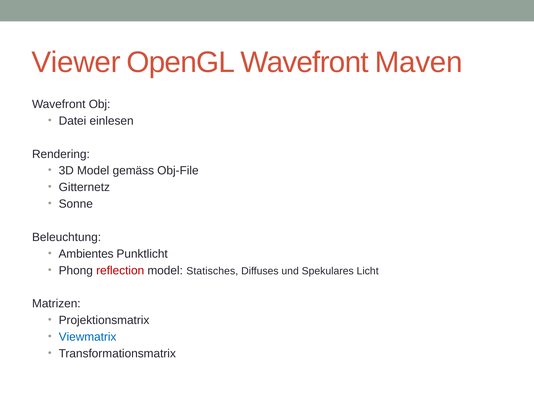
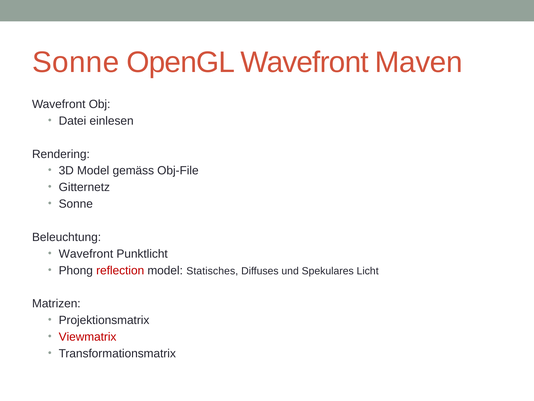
Viewer at (76, 62): Viewer -> Sonne
Ambientes at (86, 254): Ambientes -> Wavefront
Viewmatrix colour: blue -> red
